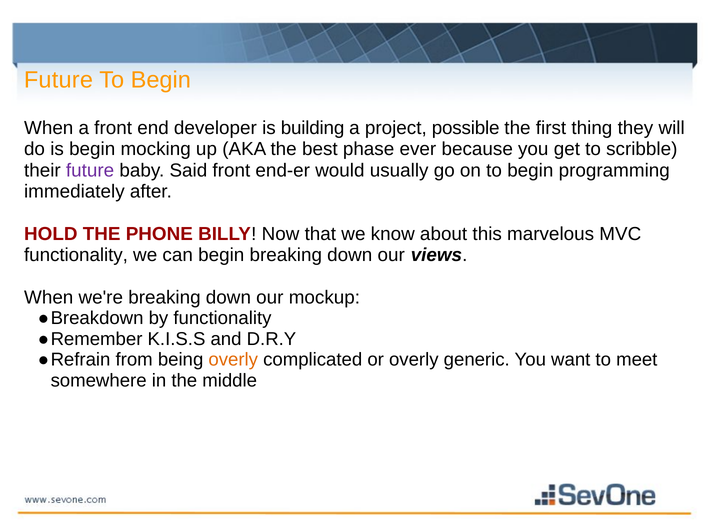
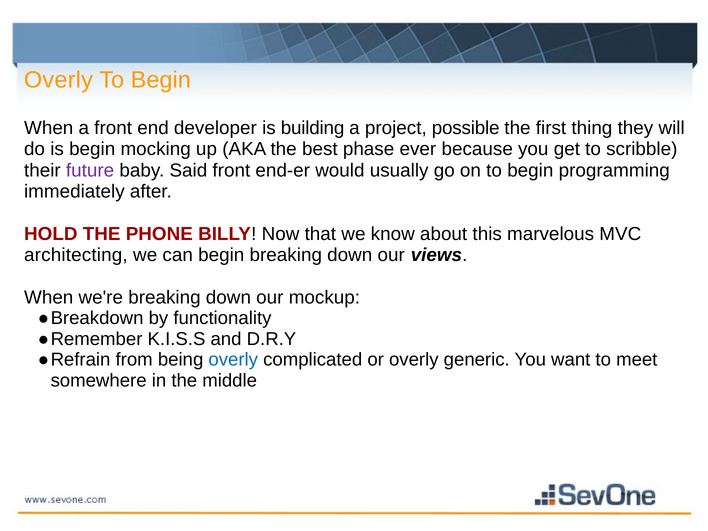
Future at (58, 80): Future -> Overly
functionality at (76, 255): functionality -> architecting
overly at (233, 360) colour: orange -> blue
